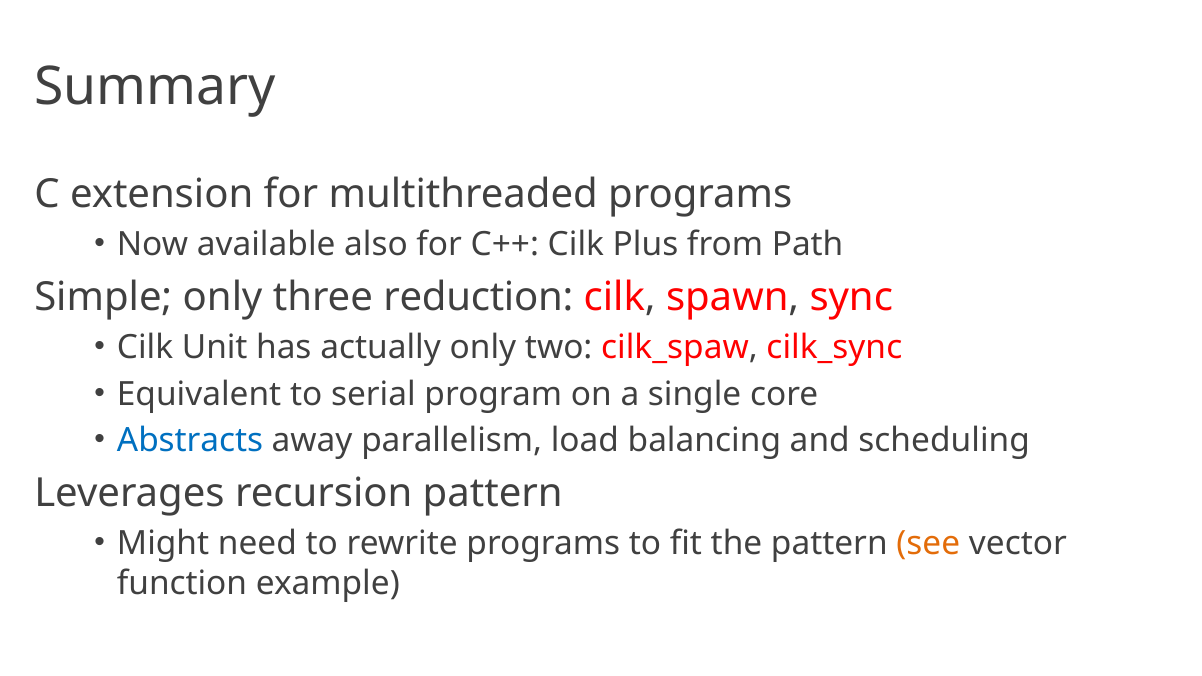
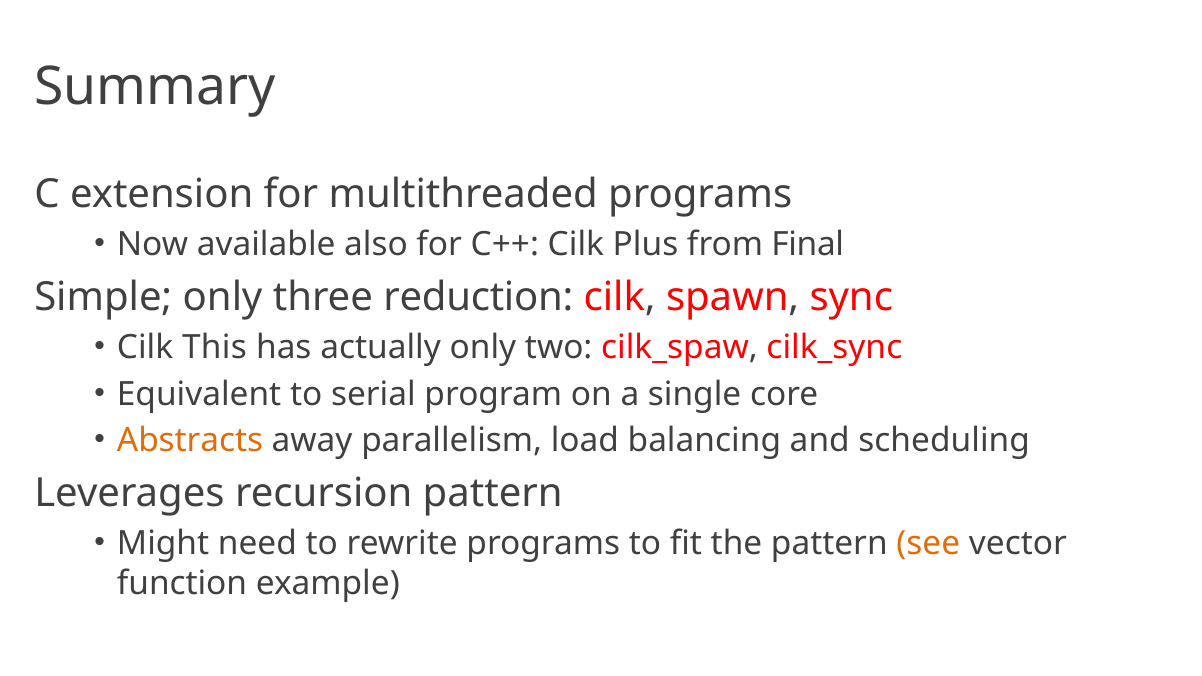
Path: Path -> Final
Unit: Unit -> This
Abstracts colour: blue -> orange
